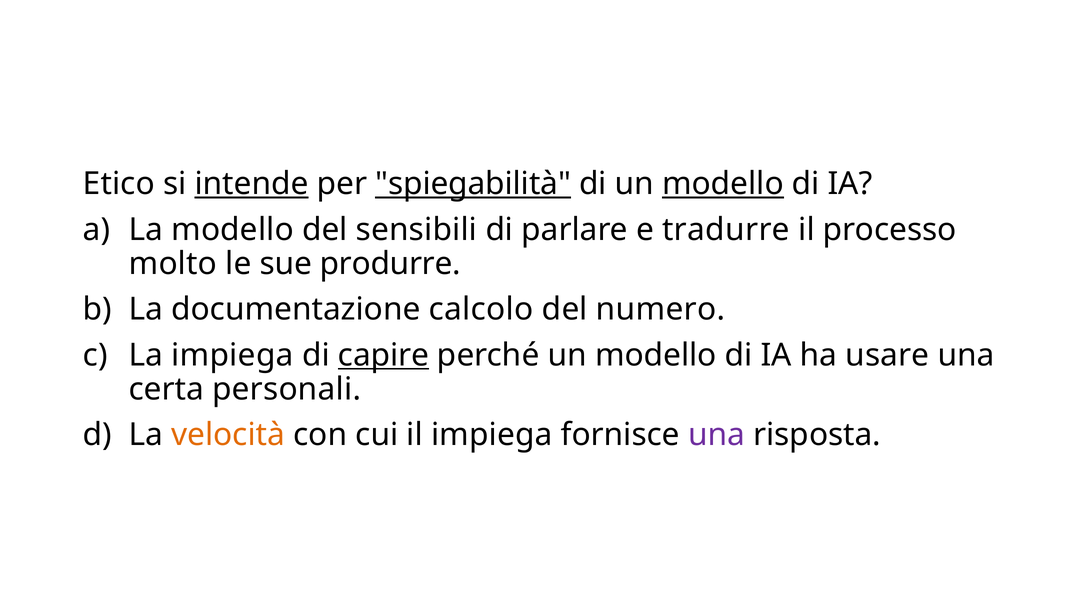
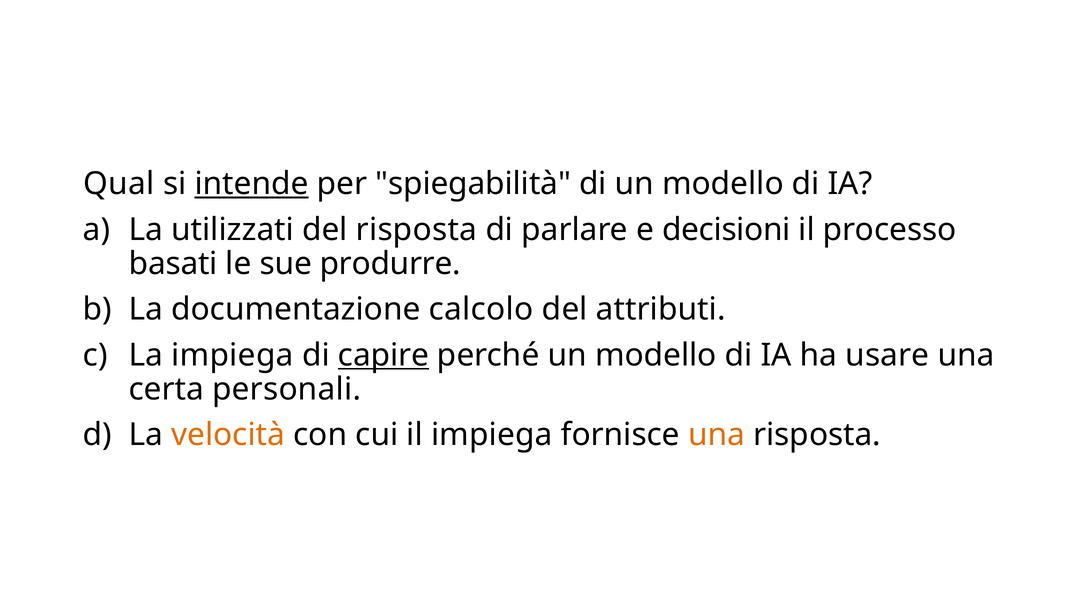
Etico: Etico -> Qual
spiegabilità underline: present -> none
modello at (723, 184) underline: present -> none
La modello: modello -> utilizzati
del sensibili: sensibili -> risposta
tradurre: tradurre -> decisioni
molto: molto -> basati
numero: numero -> attributi
una at (717, 435) colour: purple -> orange
